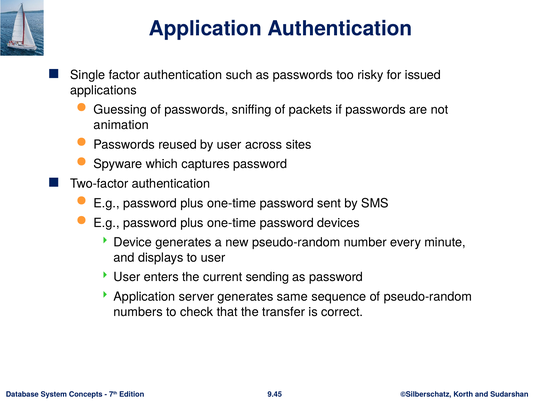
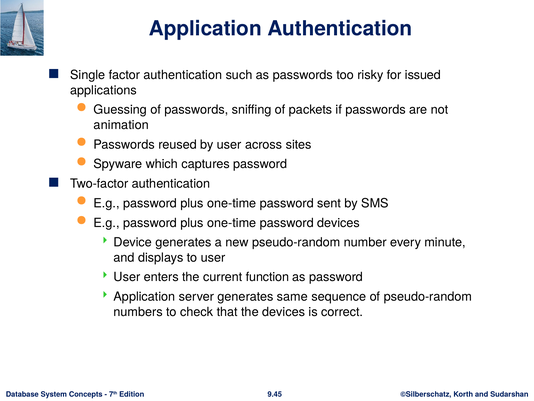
sending: sending -> function
the transfer: transfer -> devices
